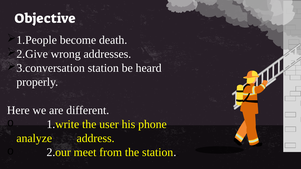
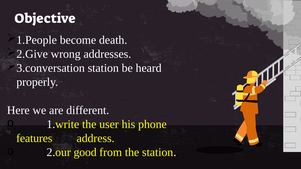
analyze: analyze -> features
meet: meet -> good
